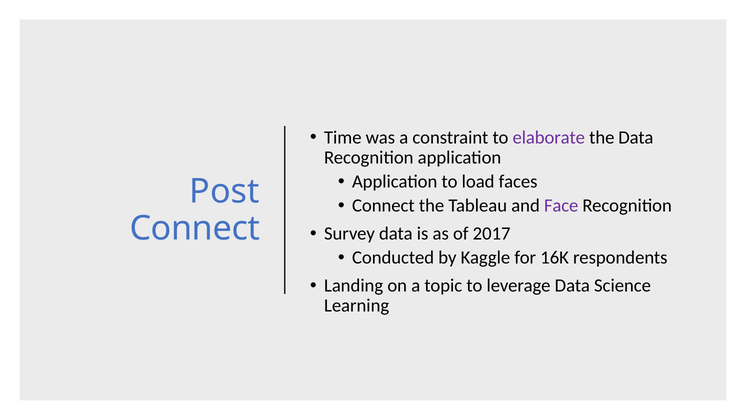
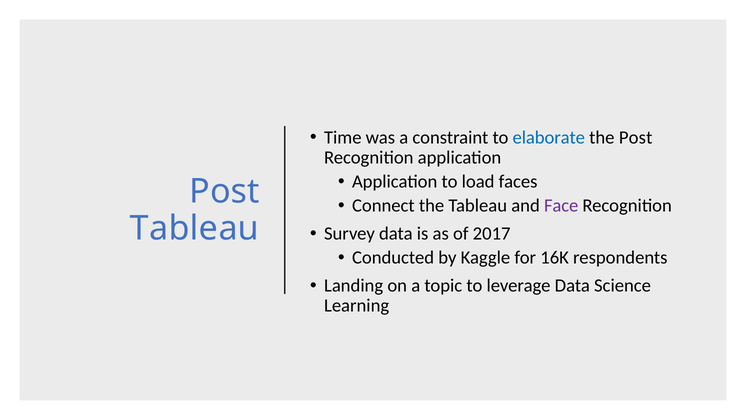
elaborate colour: purple -> blue
the Data: Data -> Post
Connect at (195, 228): Connect -> Tableau
